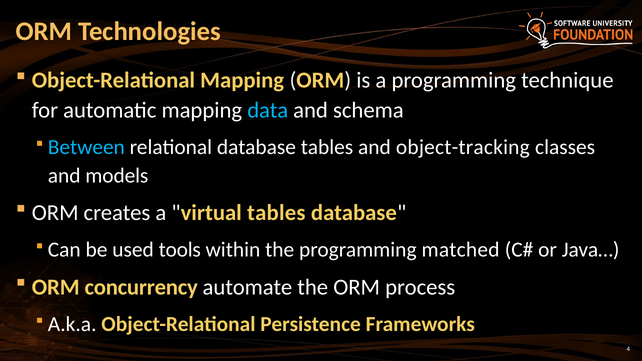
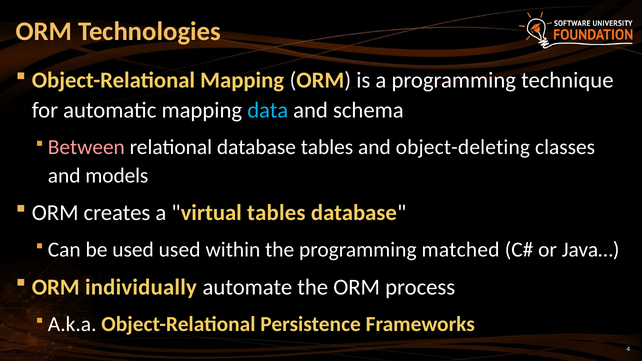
Between colour: light blue -> pink
object-tracking: object-tracking -> object-deleting
used tools: tools -> used
concurrency: concurrency -> individually
